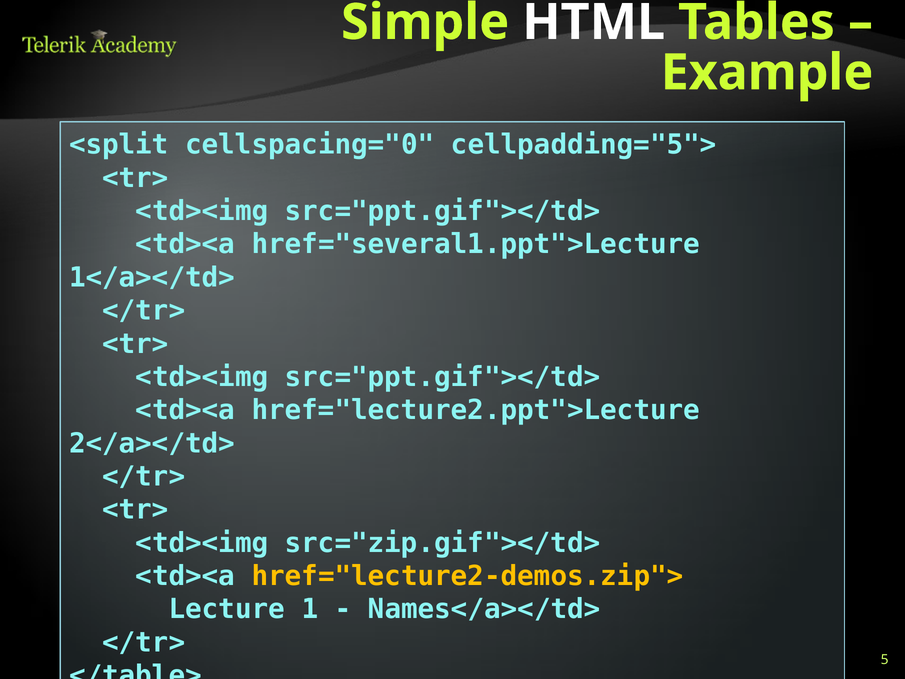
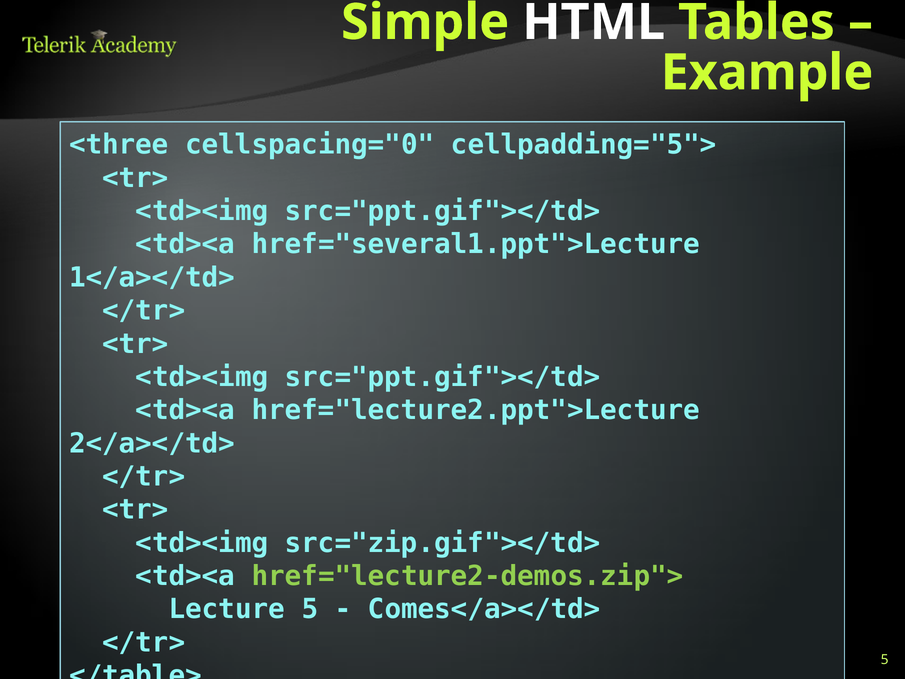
<split: <split -> <three
href="lecture2-demos.zip"> colour: yellow -> light green
Lecture 1: 1 -> 5
Names</a></td>: Names</a></td> -> Comes</a></td>
